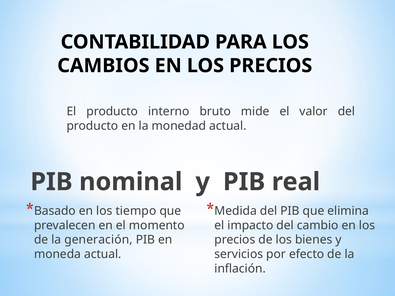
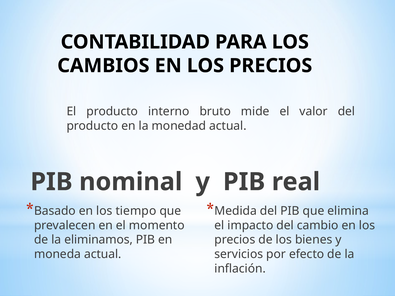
generación: generación -> eliminamos
